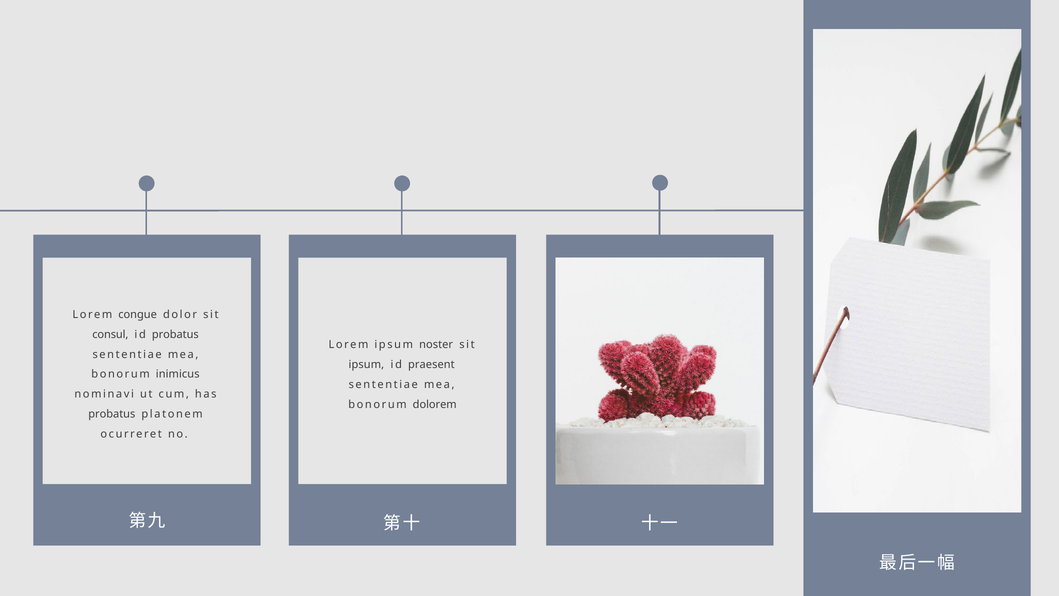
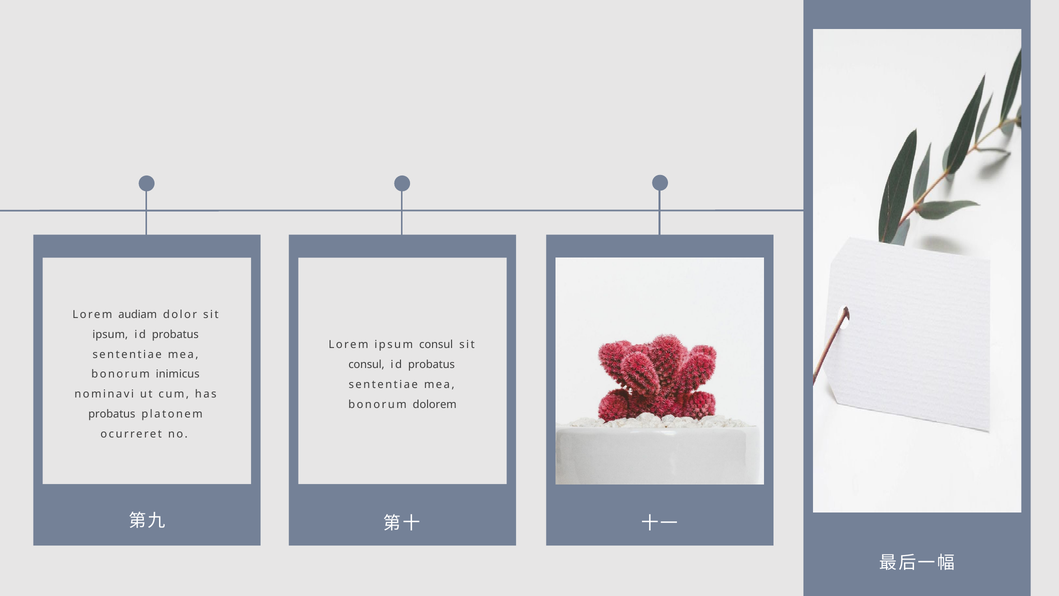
congue: congue -> audiam
consul at (110, 334): consul -> ipsum
ipsum noster: noster -> consul
ipsum at (366, 364): ipsum -> consul
praesent at (431, 364): praesent -> probatus
